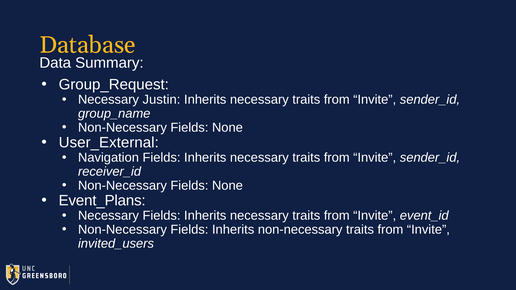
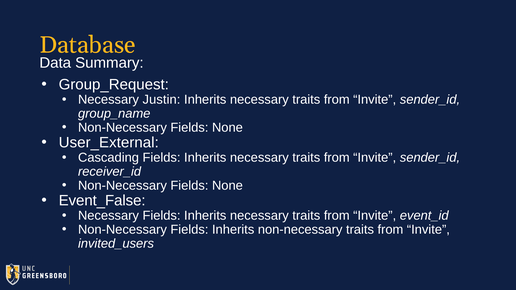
Navigation: Navigation -> Cascading
Event_Plans: Event_Plans -> Event_False
